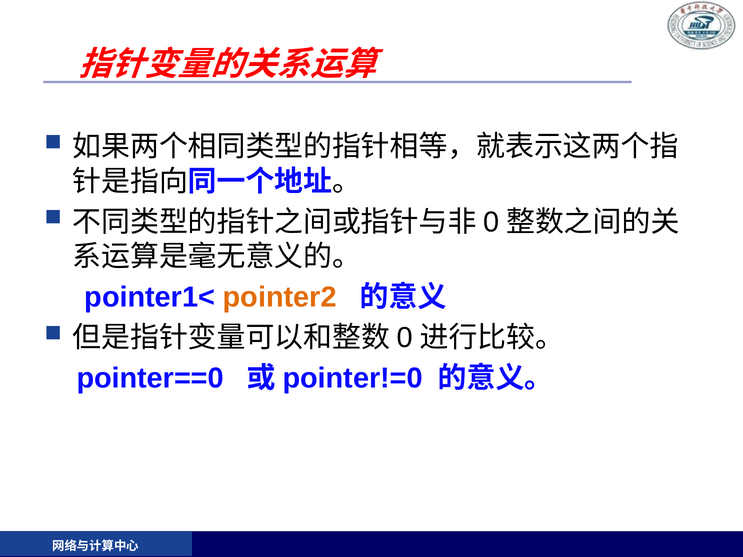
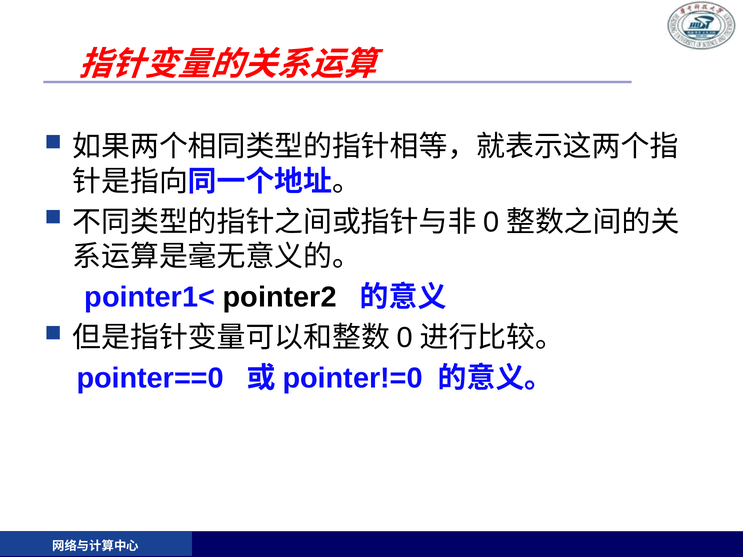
pointer2 colour: orange -> black
